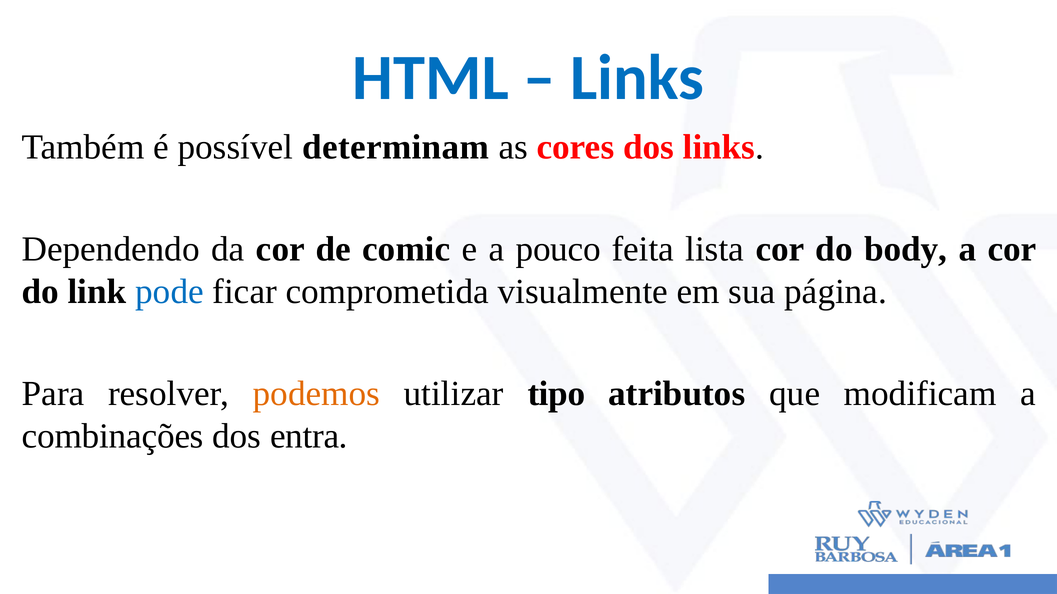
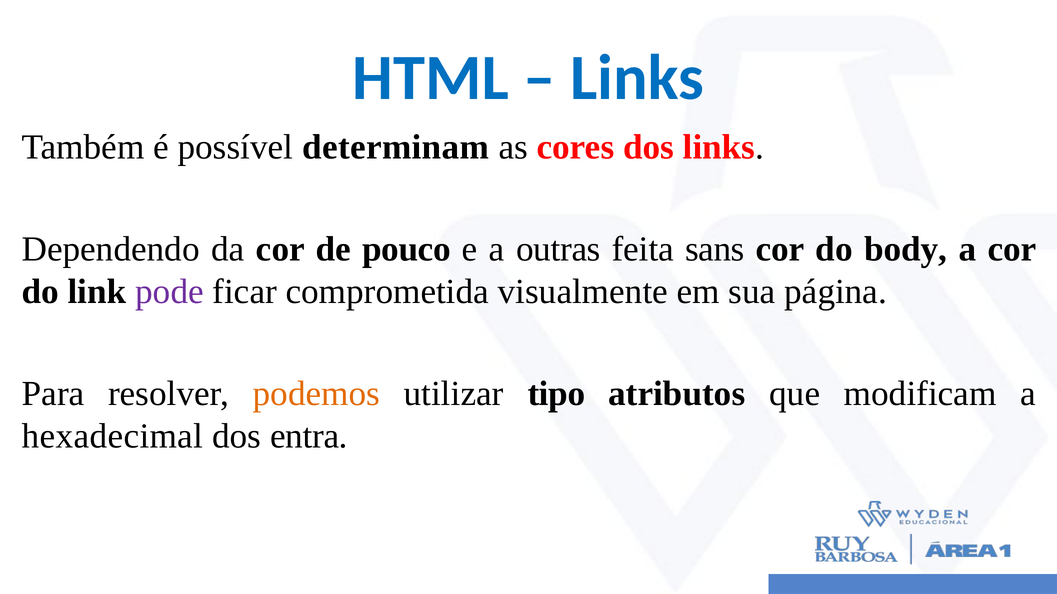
comic: comic -> pouco
pouco: pouco -> outras
lista: lista -> sans
pode colour: blue -> purple
combinações: combinações -> hexadecimal
